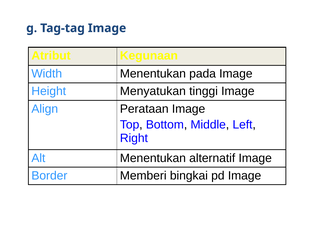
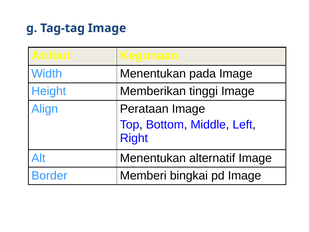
Menyatukan: Menyatukan -> Memberikan
